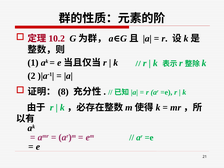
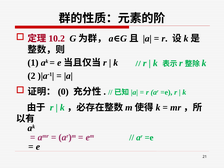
8: 8 -> 0
